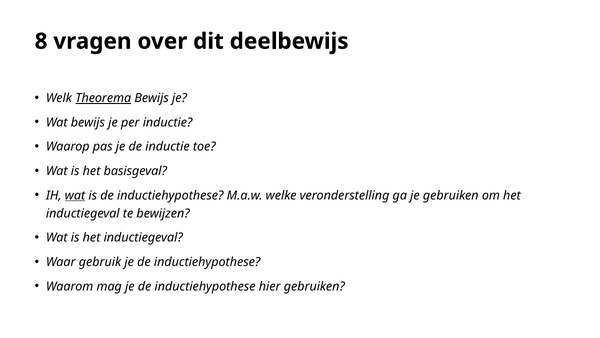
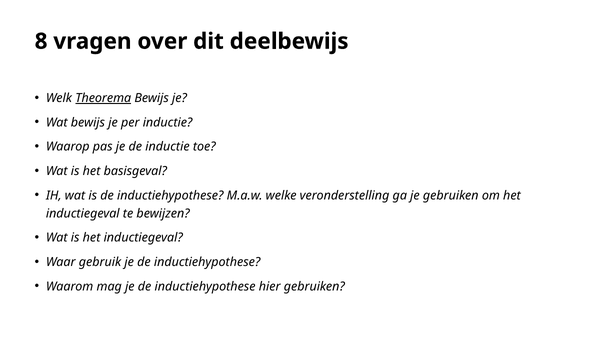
wat at (75, 195) underline: present -> none
